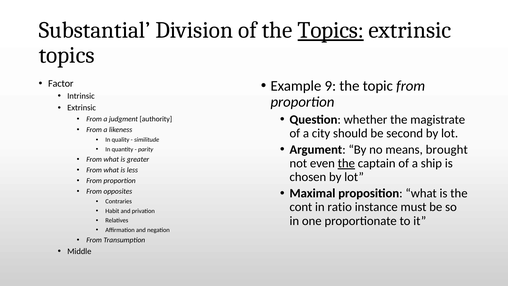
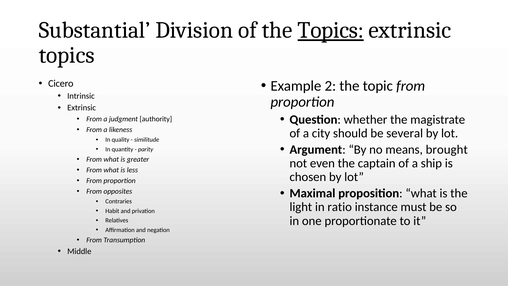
Factor: Factor -> Cicero
9: 9 -> 2
second: second -> several
the at (346, 163) underline: present -> none
cont: cont -> light
